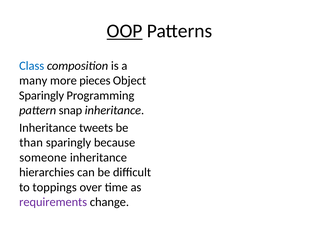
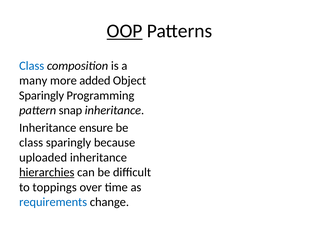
pieces: pieces -> added
tweets: tweets -> ensure
than at (31, 143): than -> class
someone: someone -> uploaded
hierarchies underline: none -> present
requirements colour: purple -> blue
